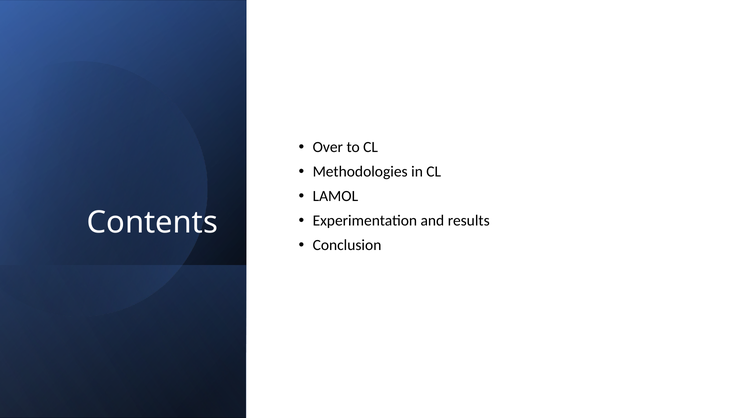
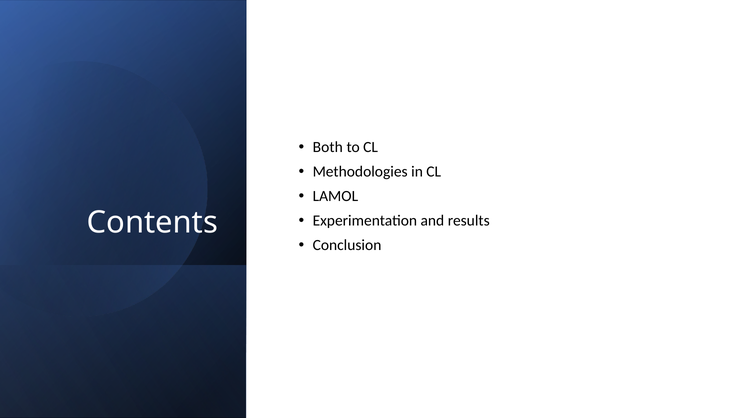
Over: Over -> Both
